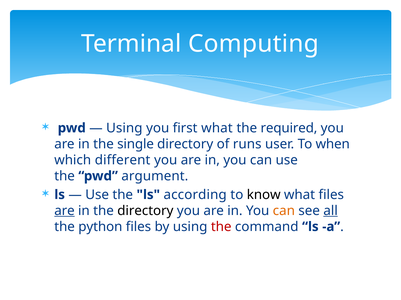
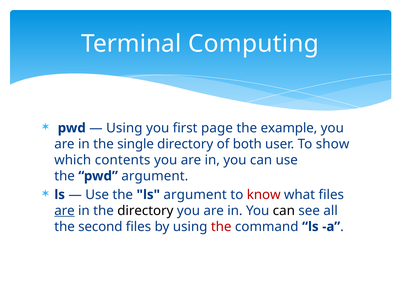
first what: what -> page
required: required -> example
runs: runs -> both
when: when -> show
different: different -> contents
ls according: according -> argument
know colour: black -> red
can at (284, 211) colour: orange -> black
all underline: present -> none
python: python -> second
